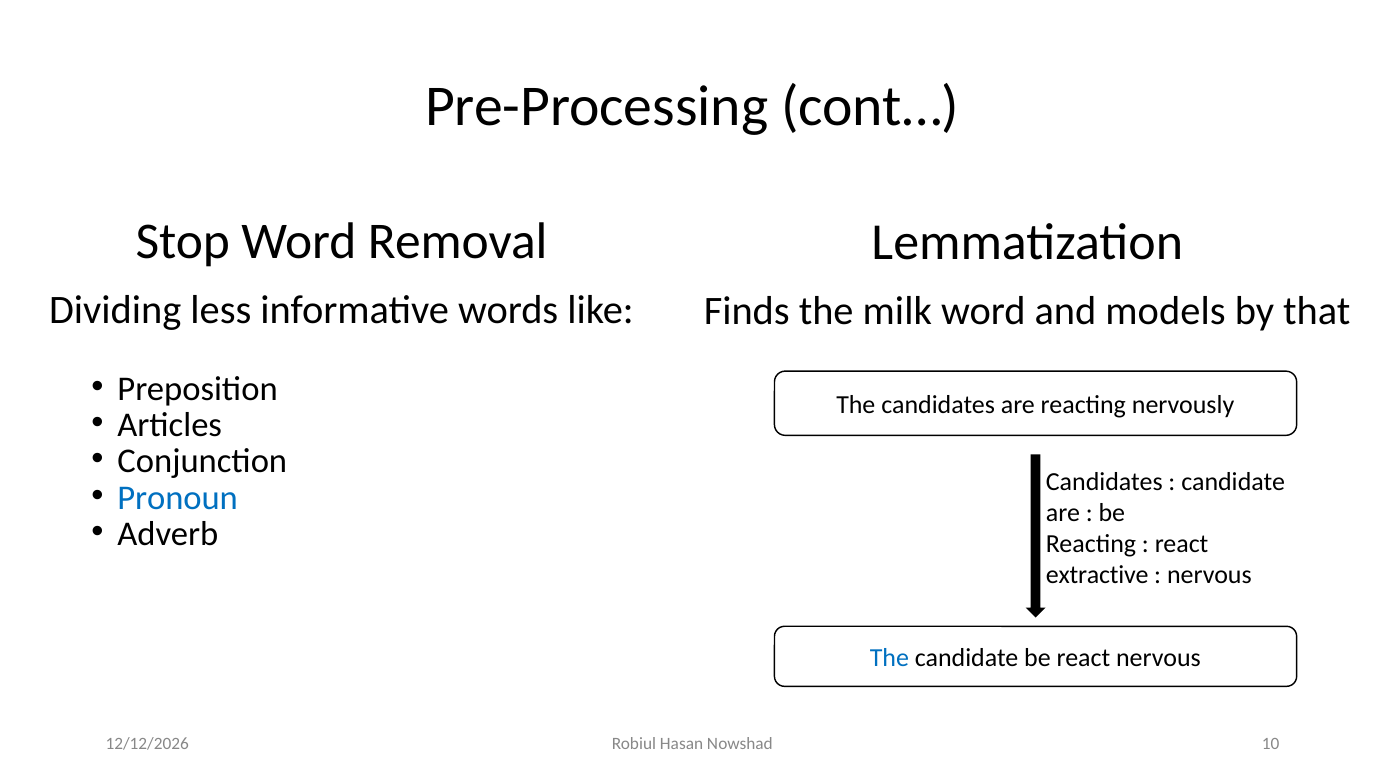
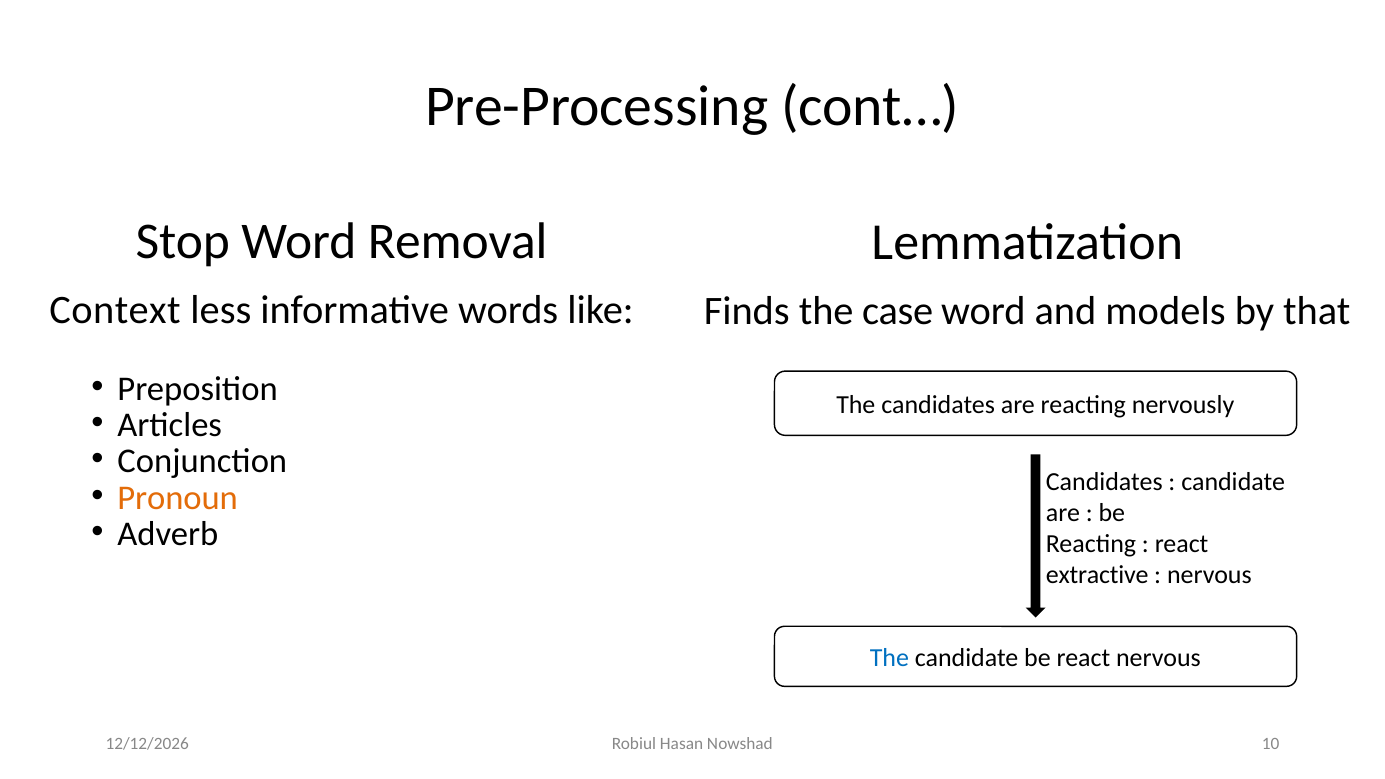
Dividing: Dividing -> Context
milk: milk -> case
Pronoun colour: blue -> orange
